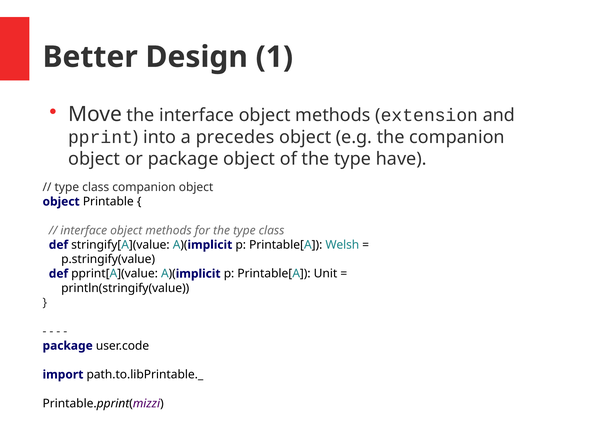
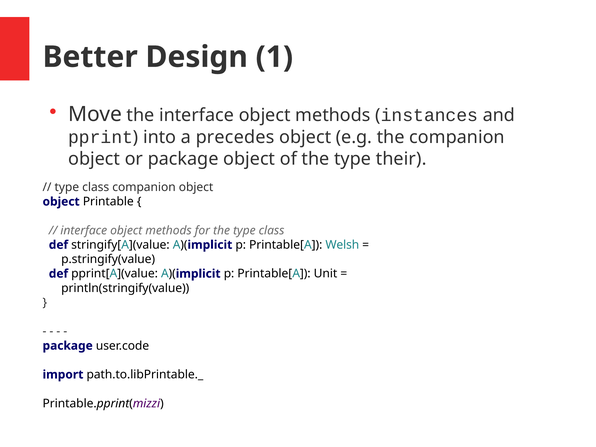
extension: extension -> instances
have: have -> their
